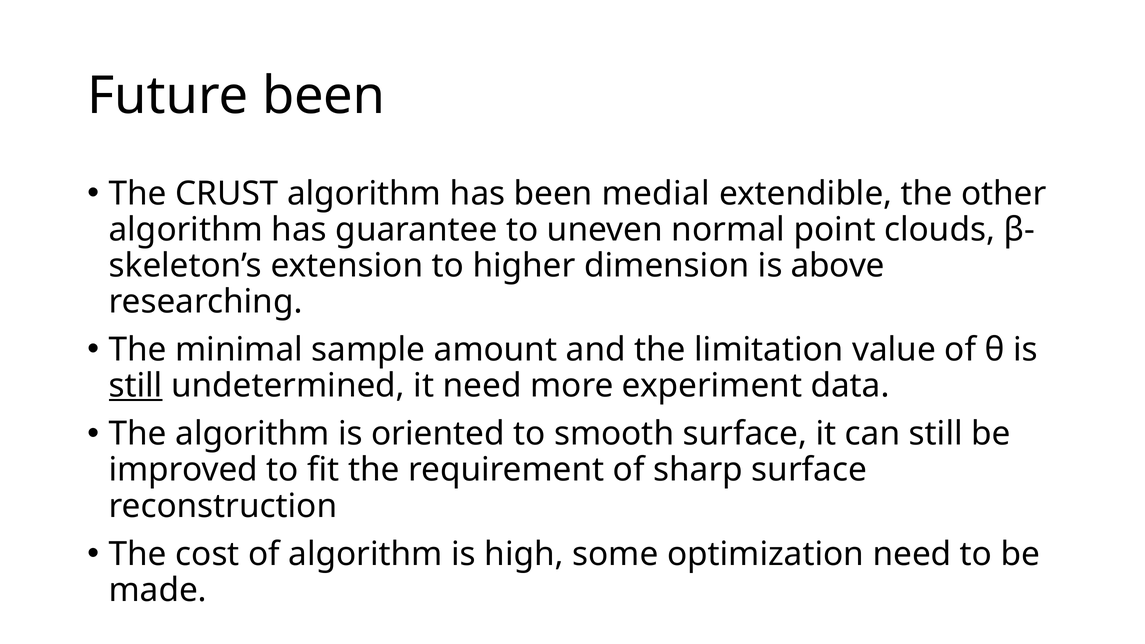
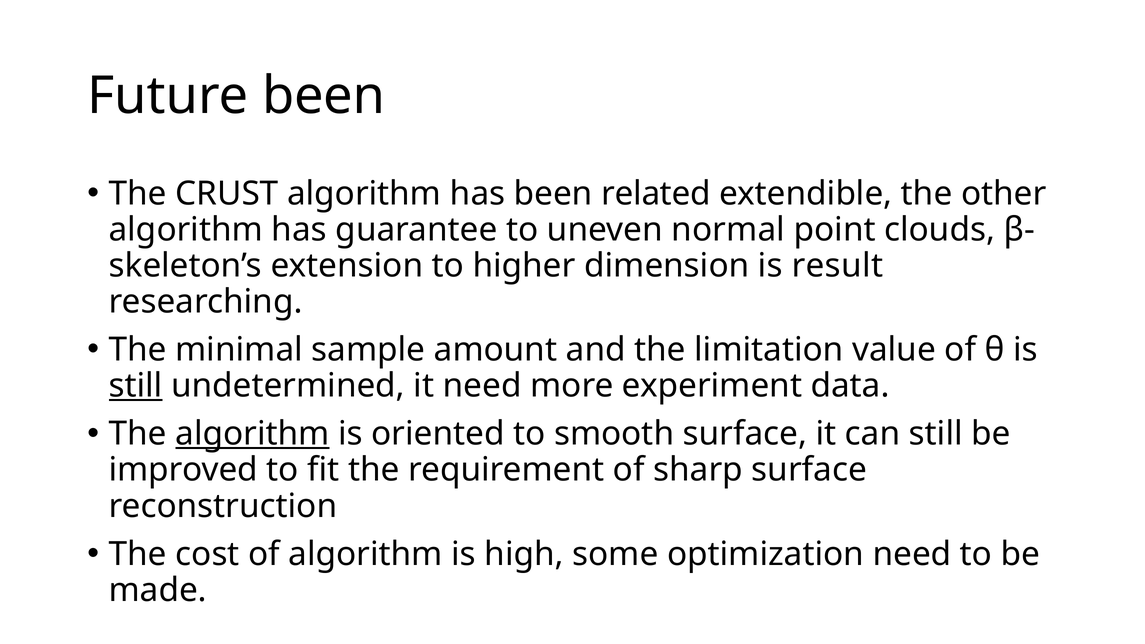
medial: medial -> related
above: above -> result
algorithm at (252, 434) underline: none -> present
